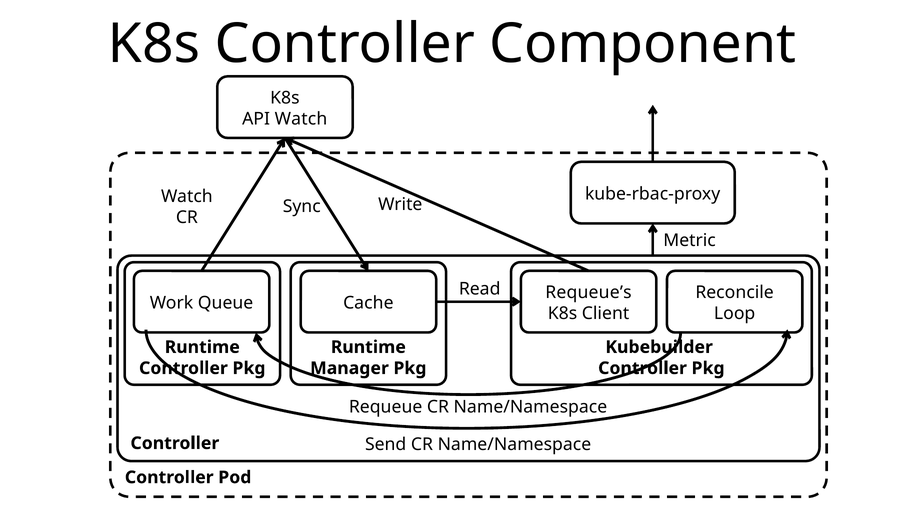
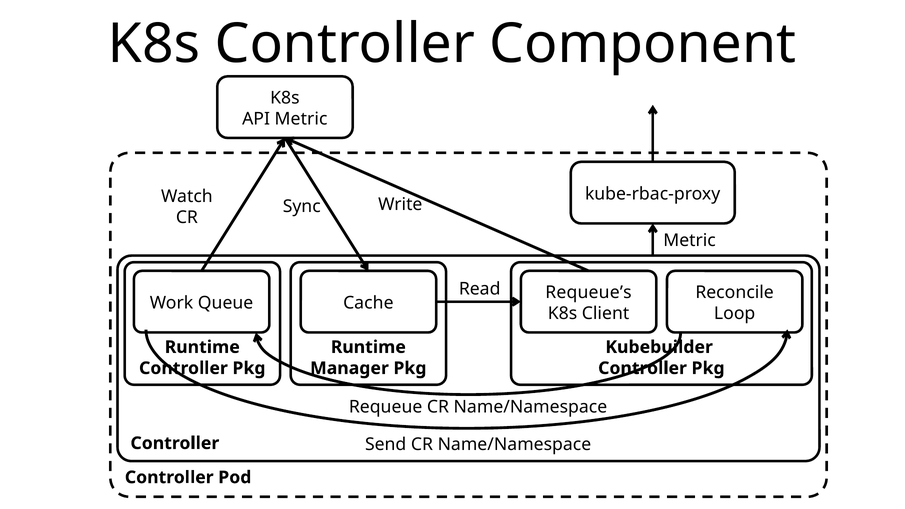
API Watch: Watch -> Metric
